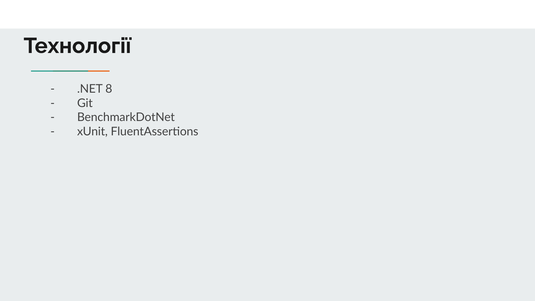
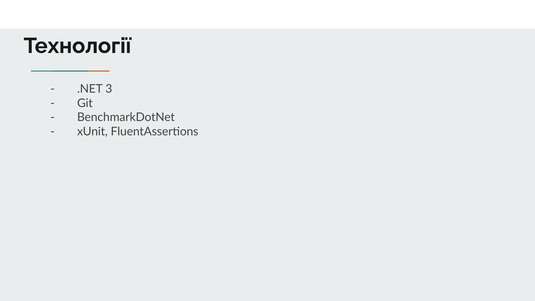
8: 8 -> 3
